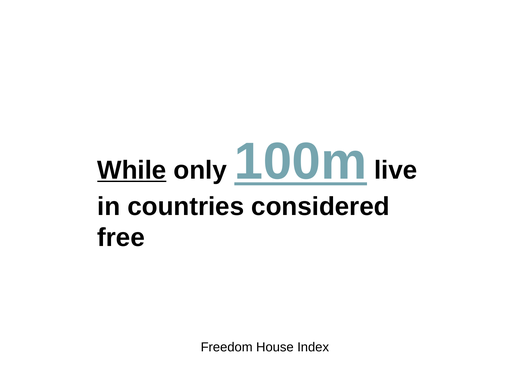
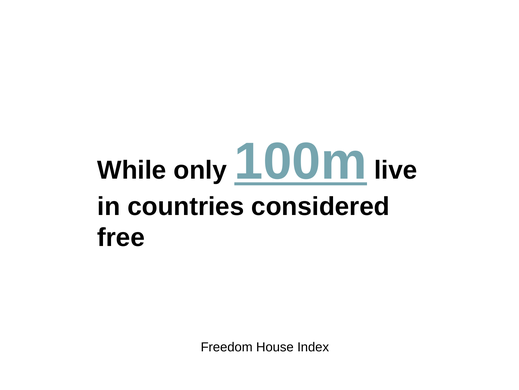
While underline: present -> none
